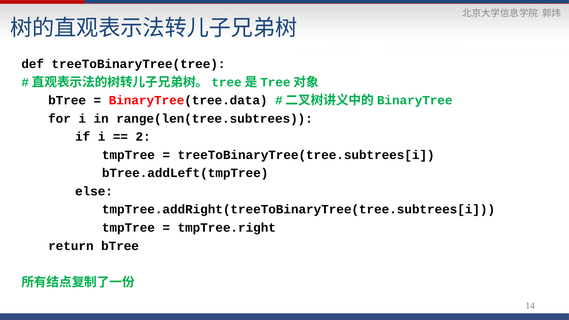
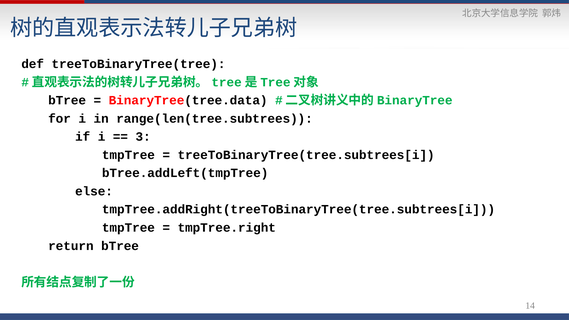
2: 2 -> 3
